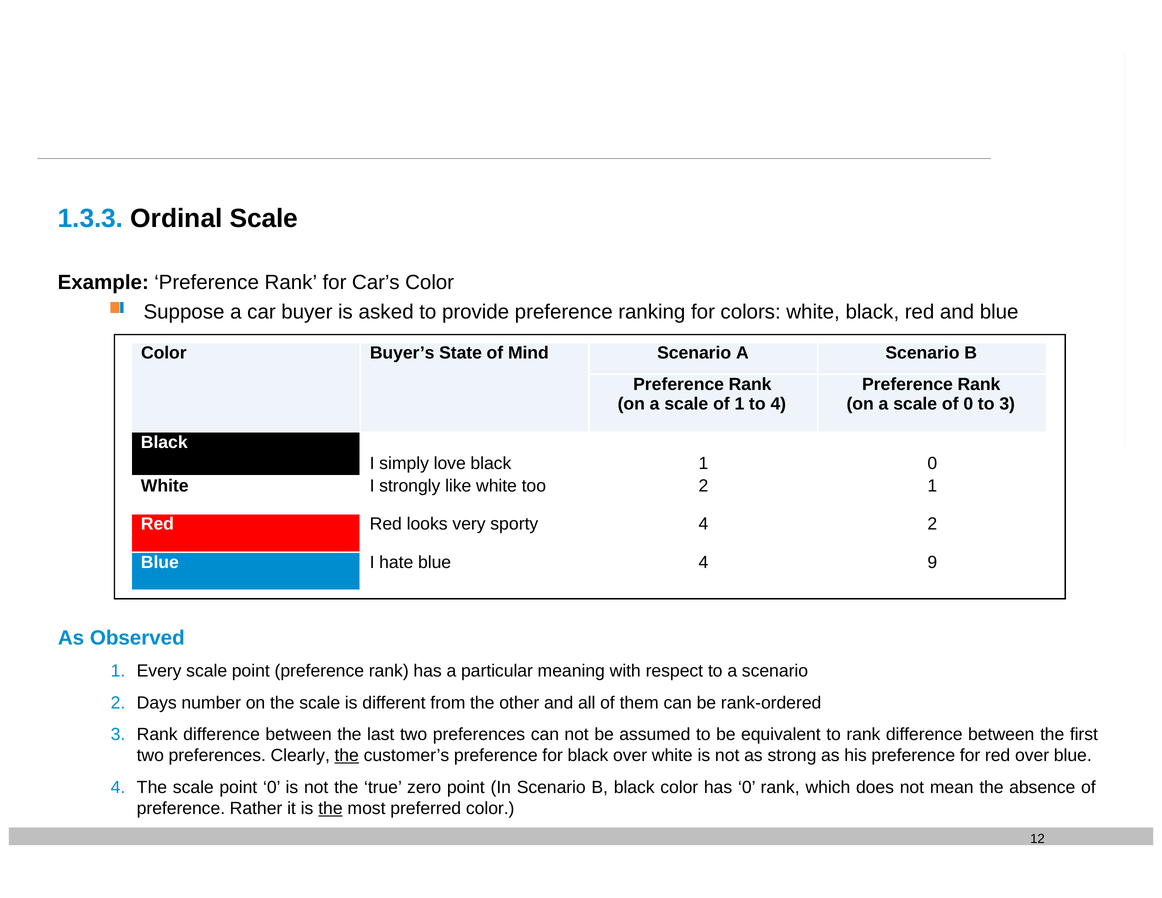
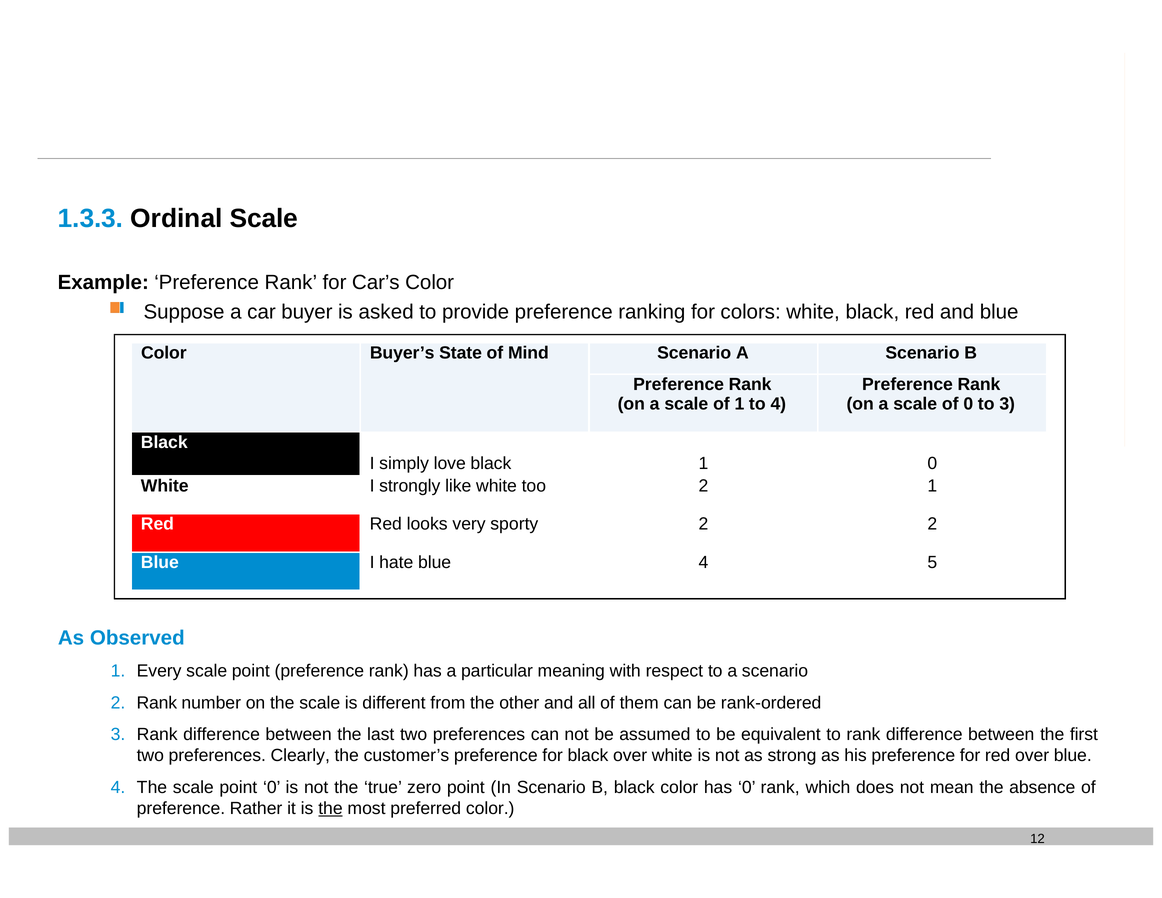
sporty 4: 4 -> 2
9: 9 -> 5
2 Days: Days -> Rank
the at (347, 756) underline: present -> none
